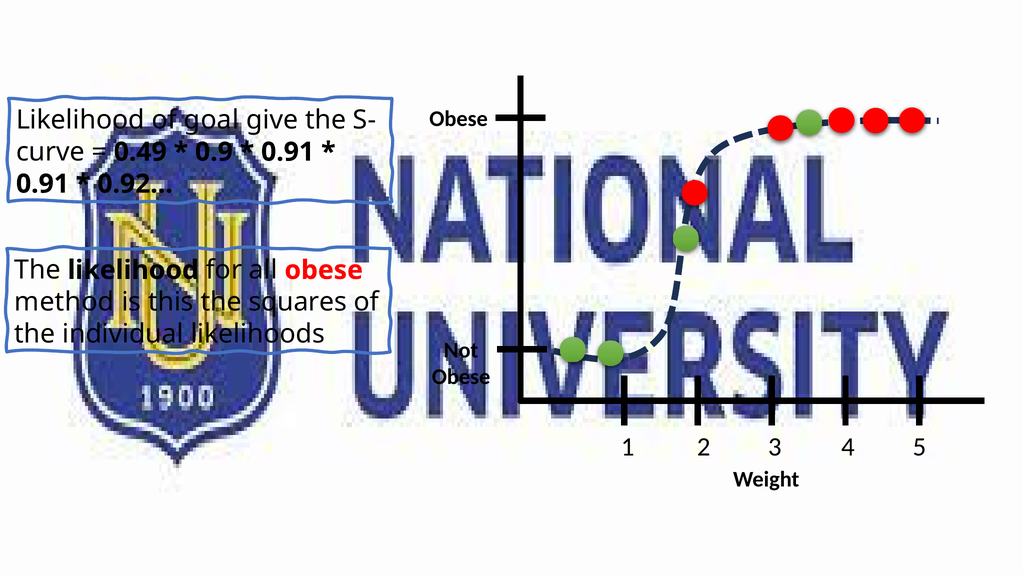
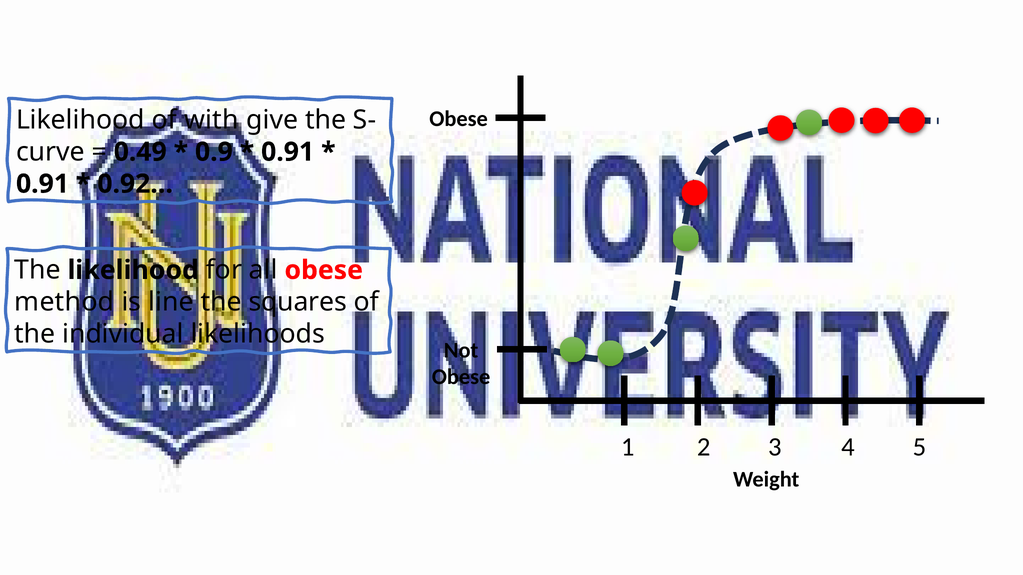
goal: goal -> with
this: this -> line
